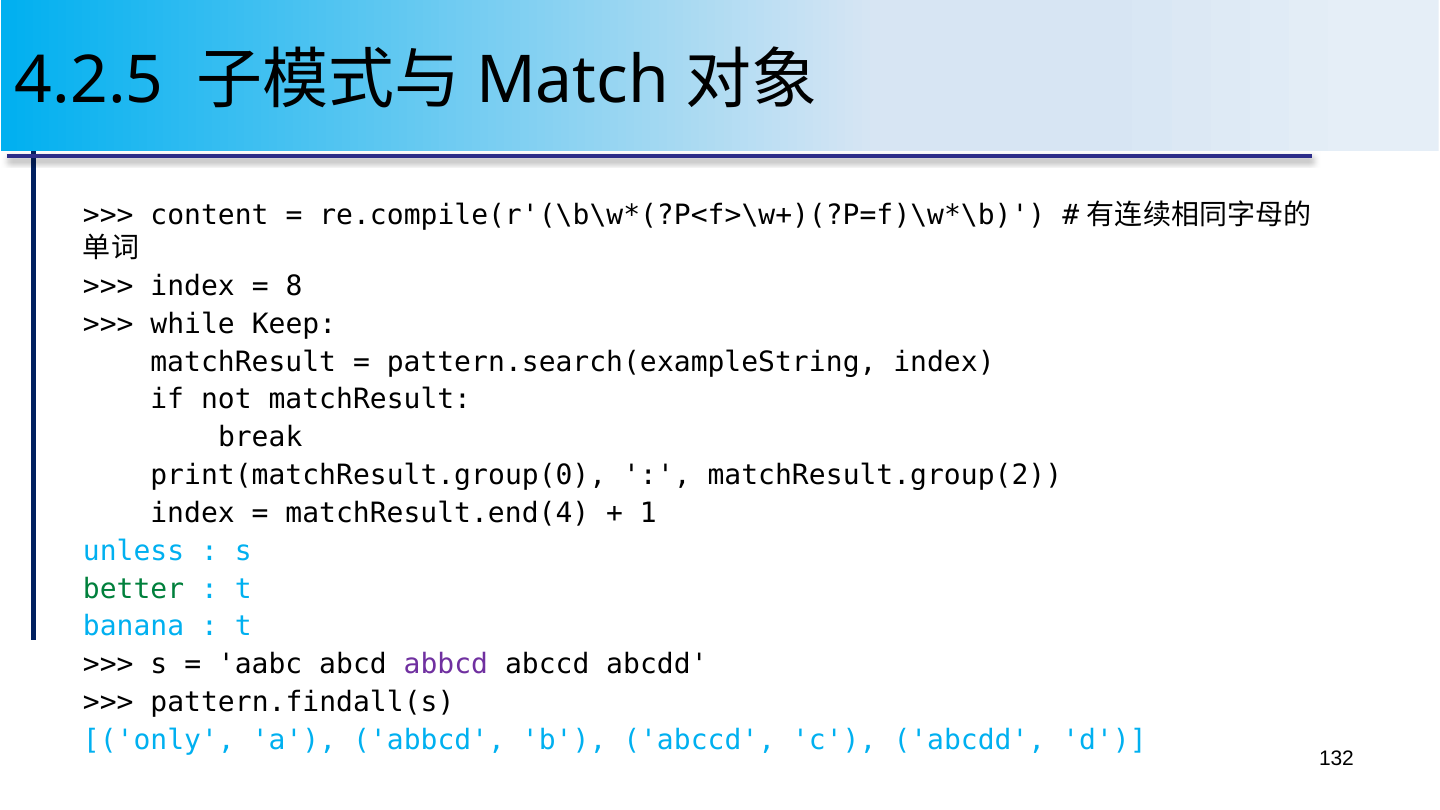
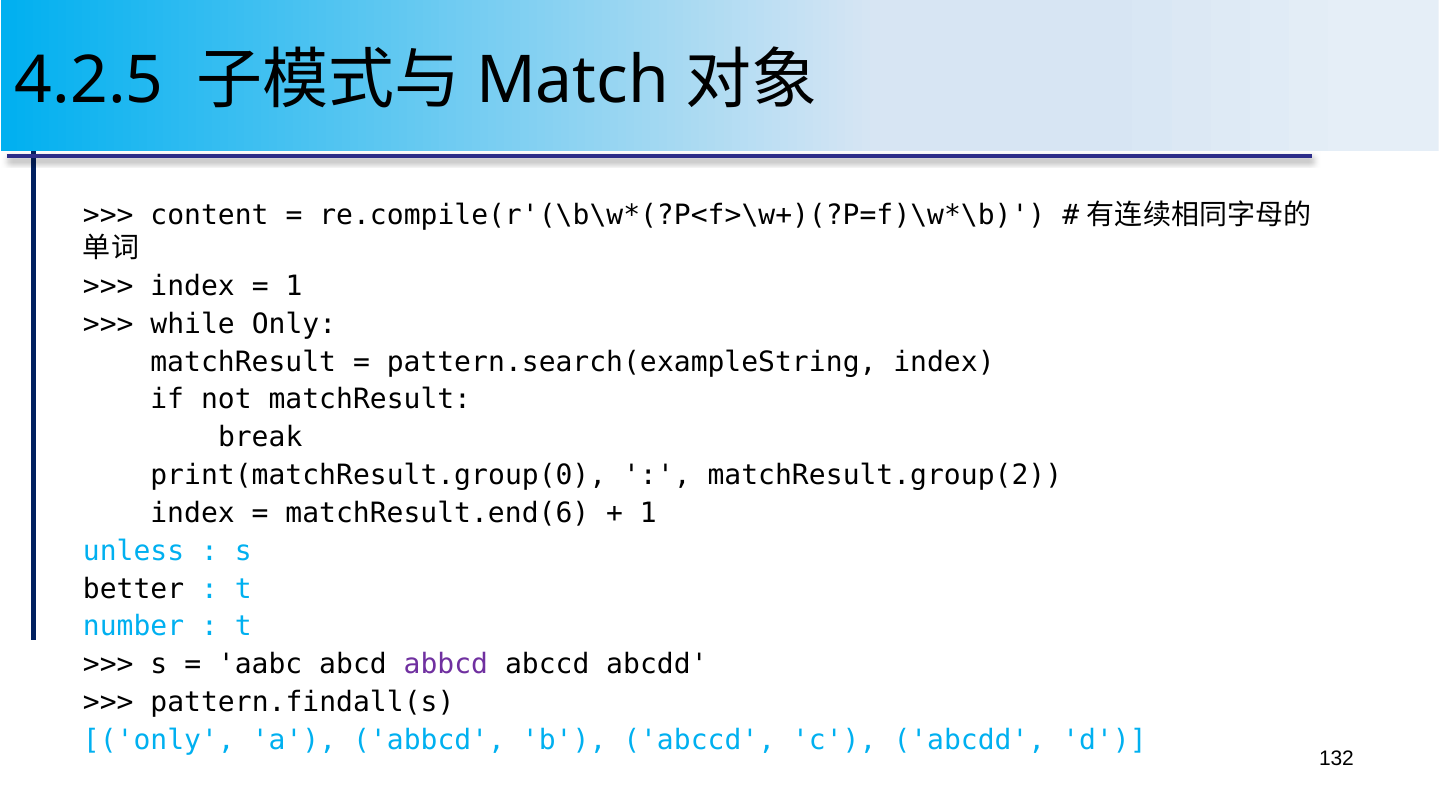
8 at (294, 286): 8 -> 1
while Keep: Keep -> Only
matchResult.end(4: matchResult.end(4 -> matchResult.end(6
better colour: green -> black
banana: banana -> number
